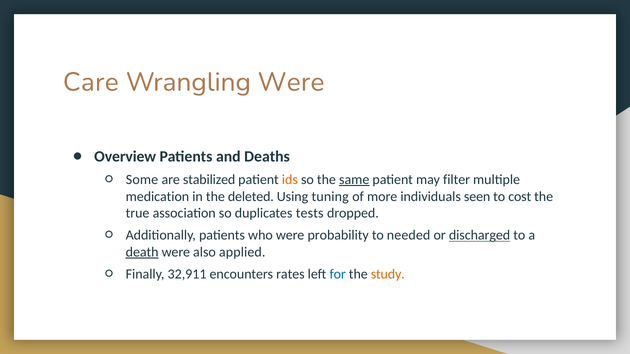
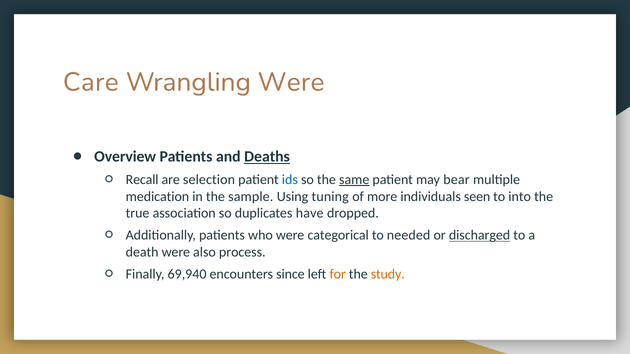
Deaths underline: none -> present
Some: Some -> Recall
stabilized: stabilized -> selection
ids colour: orange -> blue
filter: filter -> bear
deleted: deleted -> sample
cost: cost -> into
tests: tests -> have
probability: probability -> categorical
death underline: present -> none
applied: applied -> process
32,911: 32,911 -> 69,940
rates: rates -> since
for colour: blue -> orange
